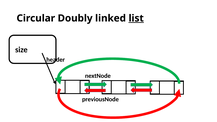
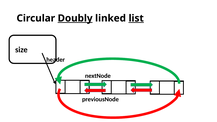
Doubly underline: none -> present
